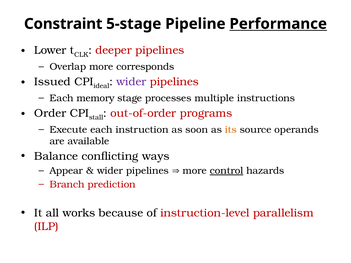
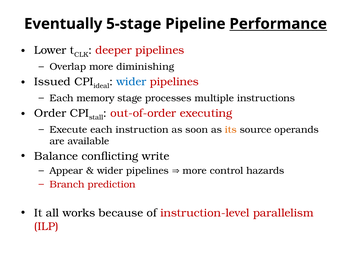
Constraint: Constraint -> Eventually
corresponds: corresponds -> diminishing
wider at (131, 82) colour: purple -> blue
programs: programs -> executing
ways: ways -> write
control underline: present -> none
